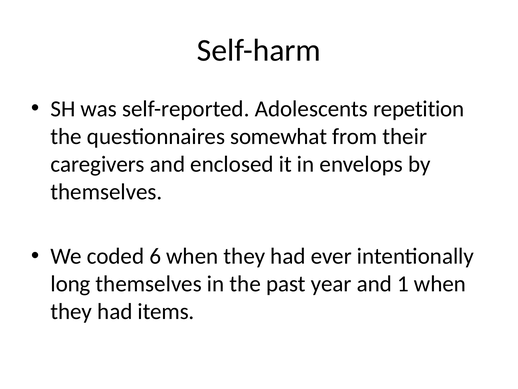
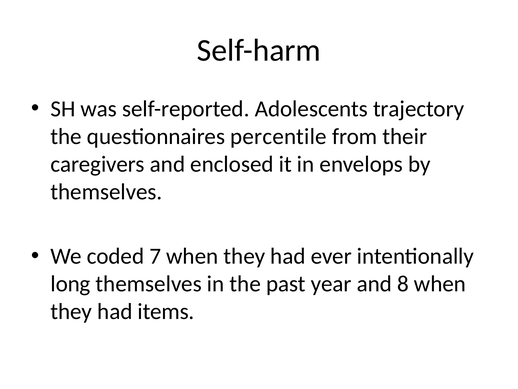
repetition: repetition -> trajectory
somewhat: somewhat -> percentile
6: 6 -> 7
1: 1 -> 8
